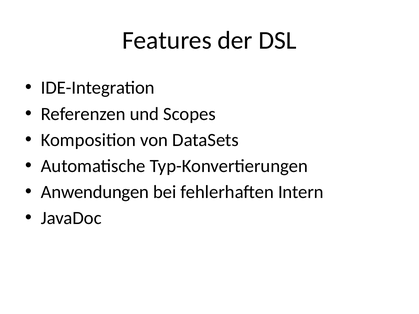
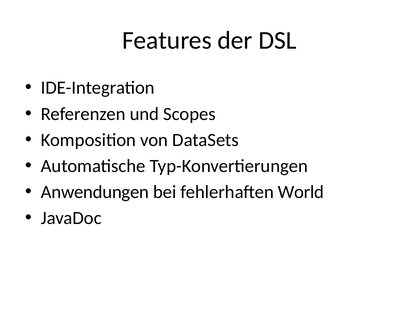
Intern: Intern -> World
